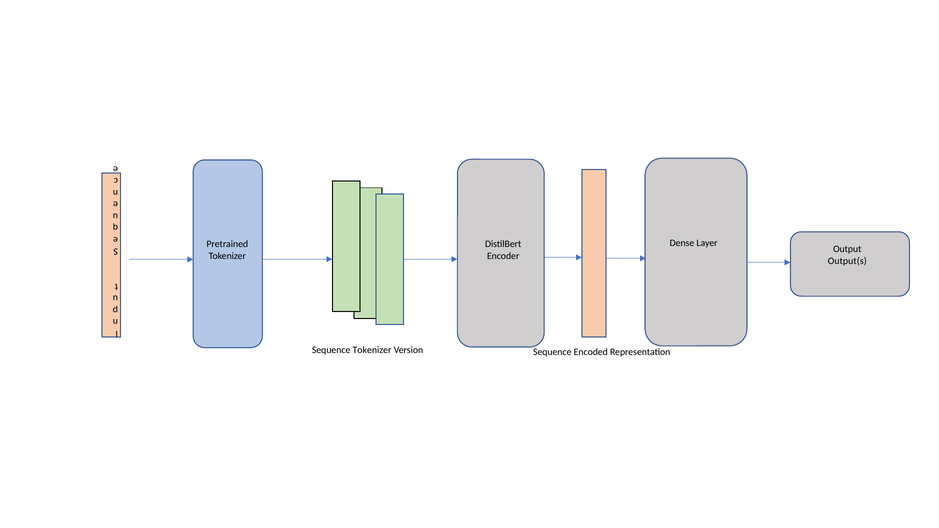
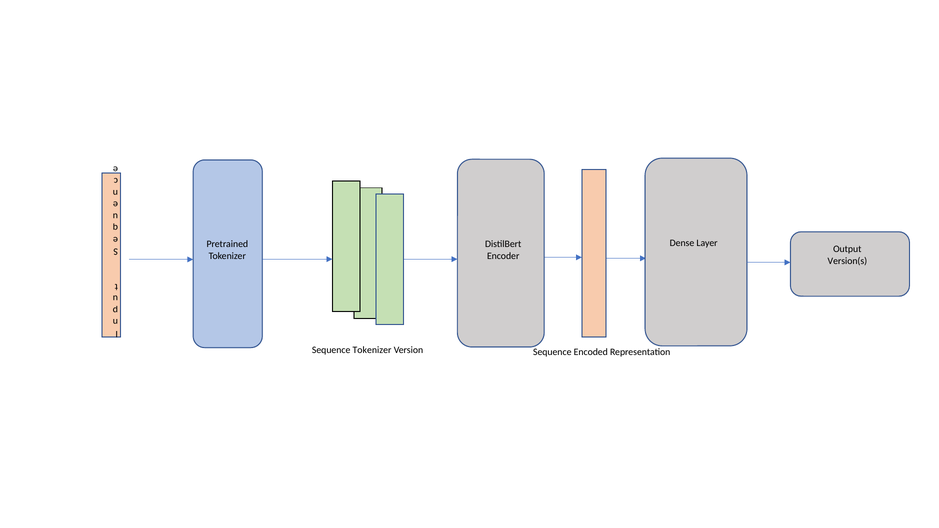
Output(s: Output(s -> Version(s
